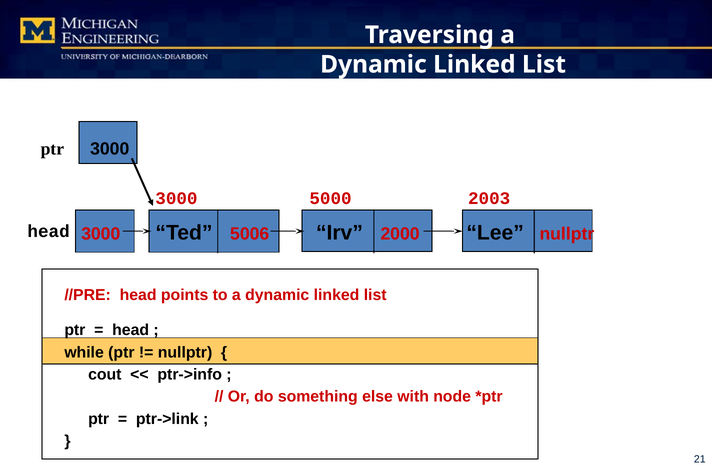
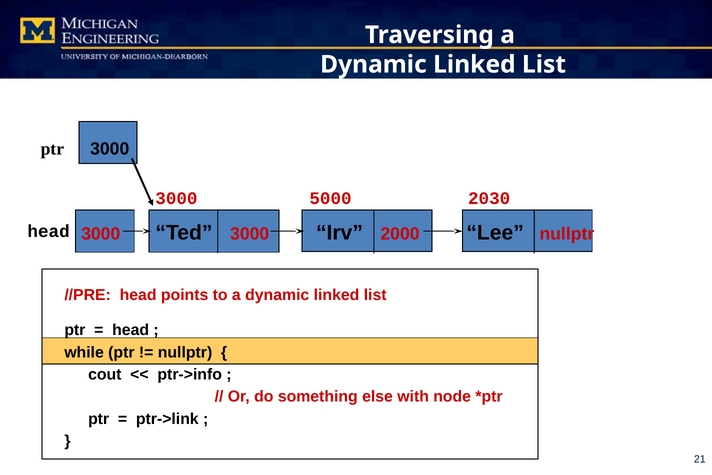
2003: 2003 -> 2030
Ted 5006: 5006 -> 3000
